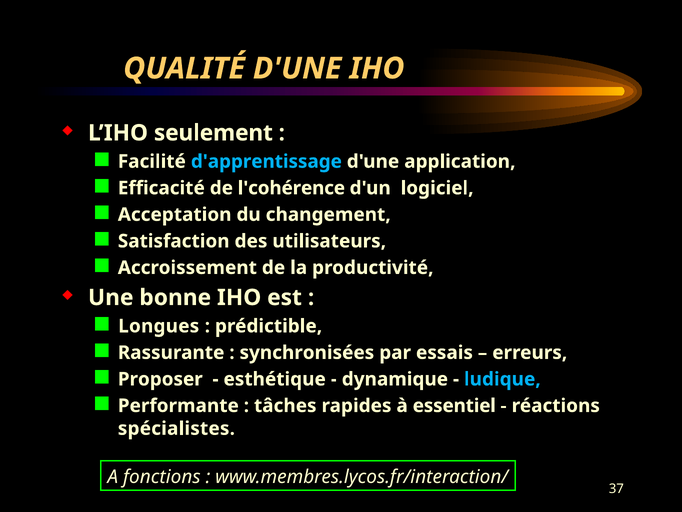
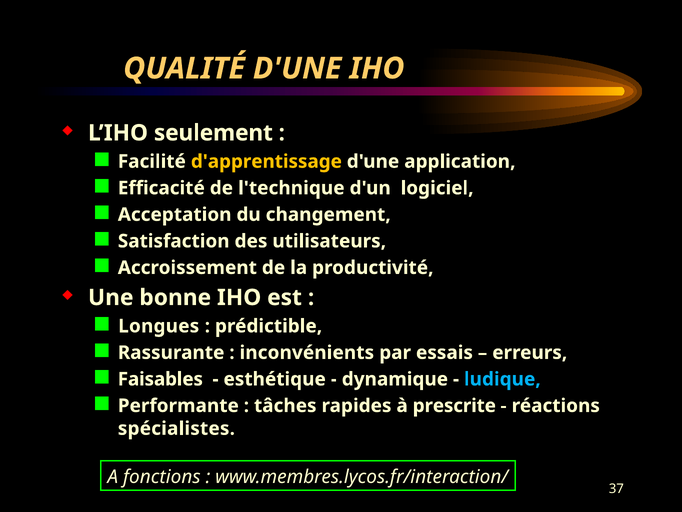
d'apprentissage colour: light blue -> yellow
l'cohérence: l'cohérence -> l'technique
synchronisées: synchronisées -> inconvénients
Proposer: Proposer -> Faisables
essentiel: essentiel -> prescrite
